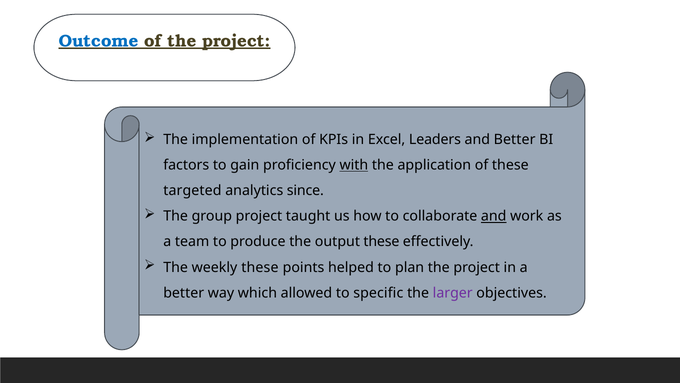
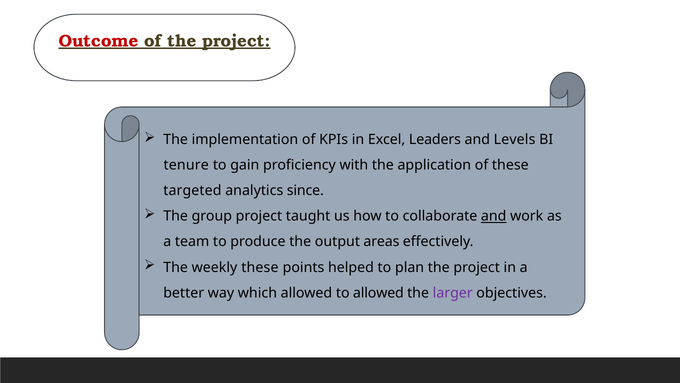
Outcome colour: blue -> red
and Better: Better -> Levels
factors: factors -> tenure
with underline: present -> none
output these: these -> areas
to specific: specific -> allowed
